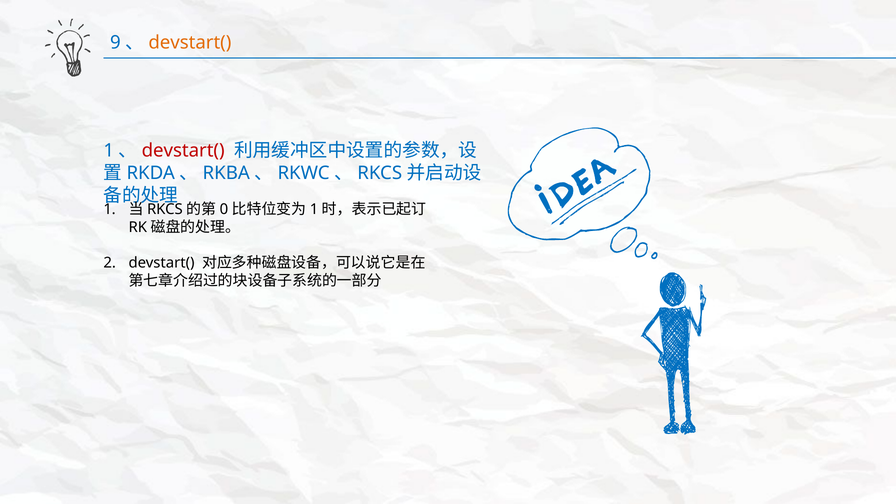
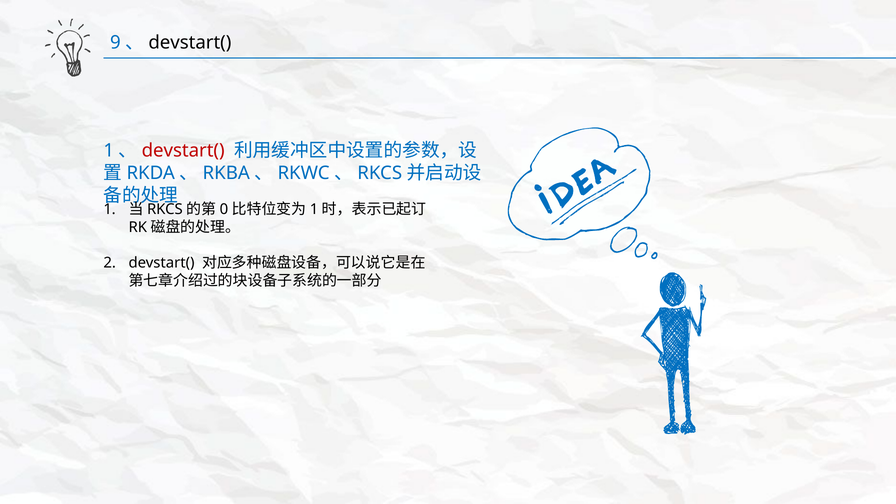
devstart( at (190, 43) colour: orange -> black
